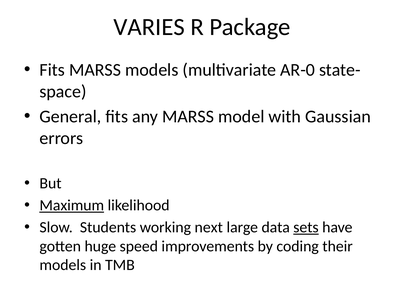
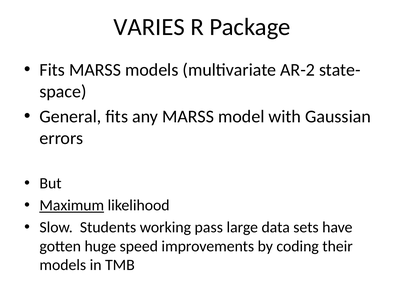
AR-0: AR-0 -> AR-2
next: next -> pass
sets underline: present -> none
